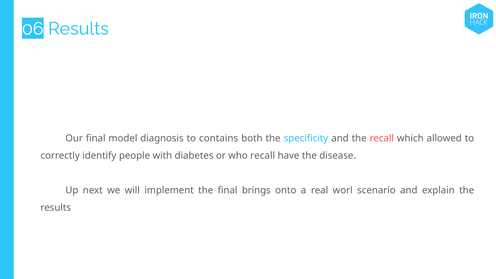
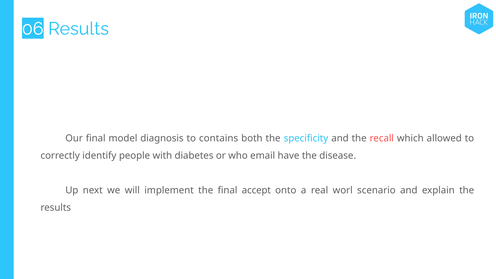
who recall: recall -> email
brings: brings -> accept
